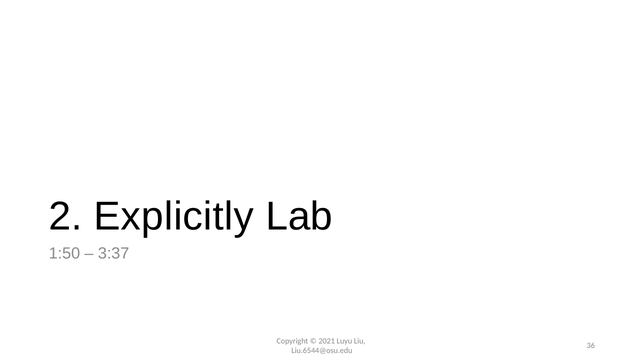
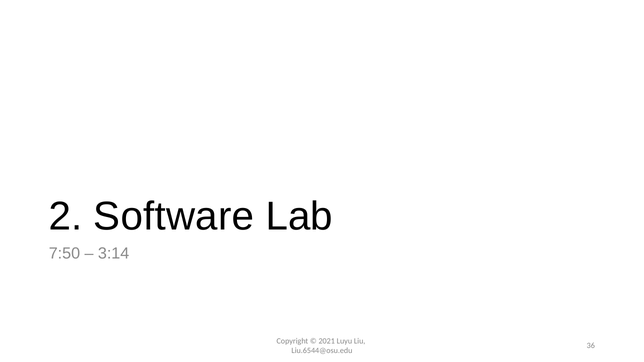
Explicitly: Explicitly -> Software
1:50: 1:50 -> 7:50
3:37: 3:37 -> 3:14
